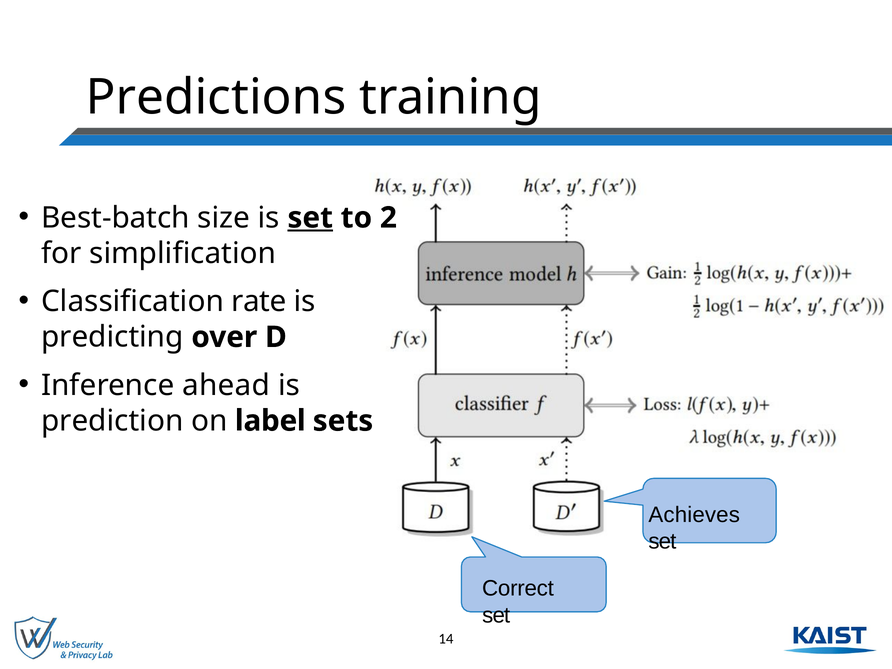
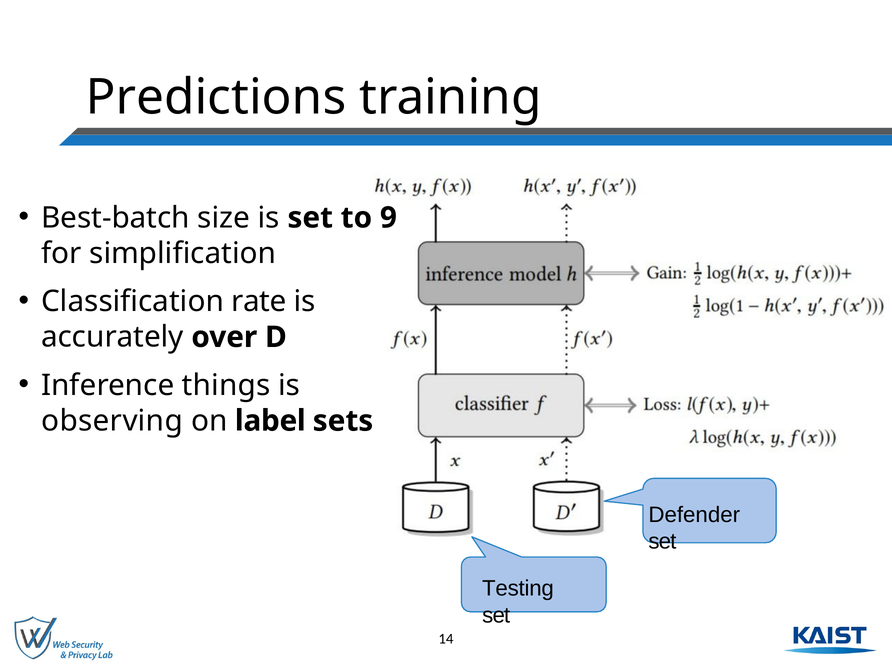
set at (310, 218) underline: present -> none
2: 2 -> 9
predicting: predicting -> accurately
ahead: ahead -> things
prediction: prediction -> observing
Achieves: Achieves -> Defender
Correct: Correct -> Testing
